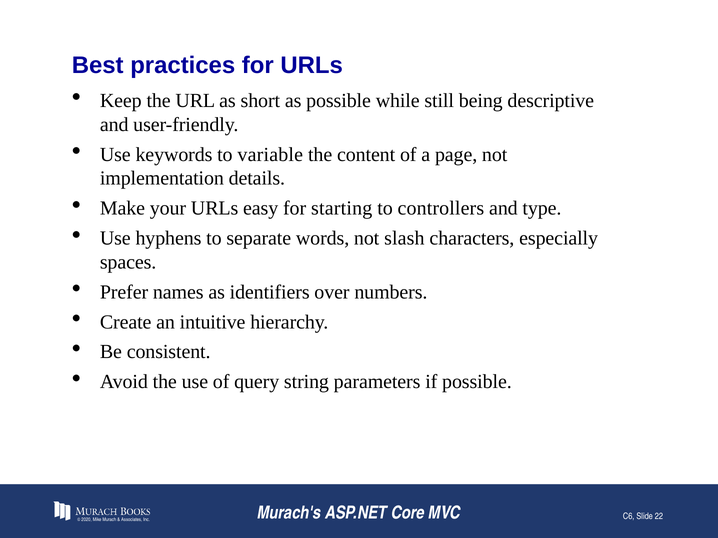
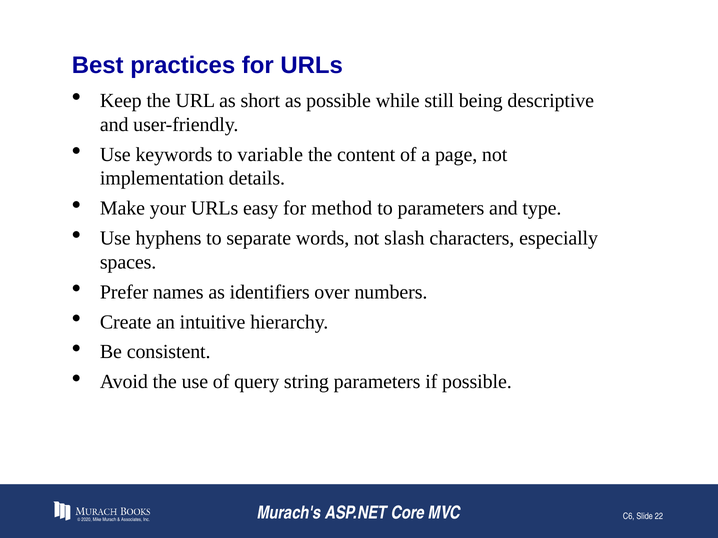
starting: starting -> method
to controllers: controllers -> parameters
